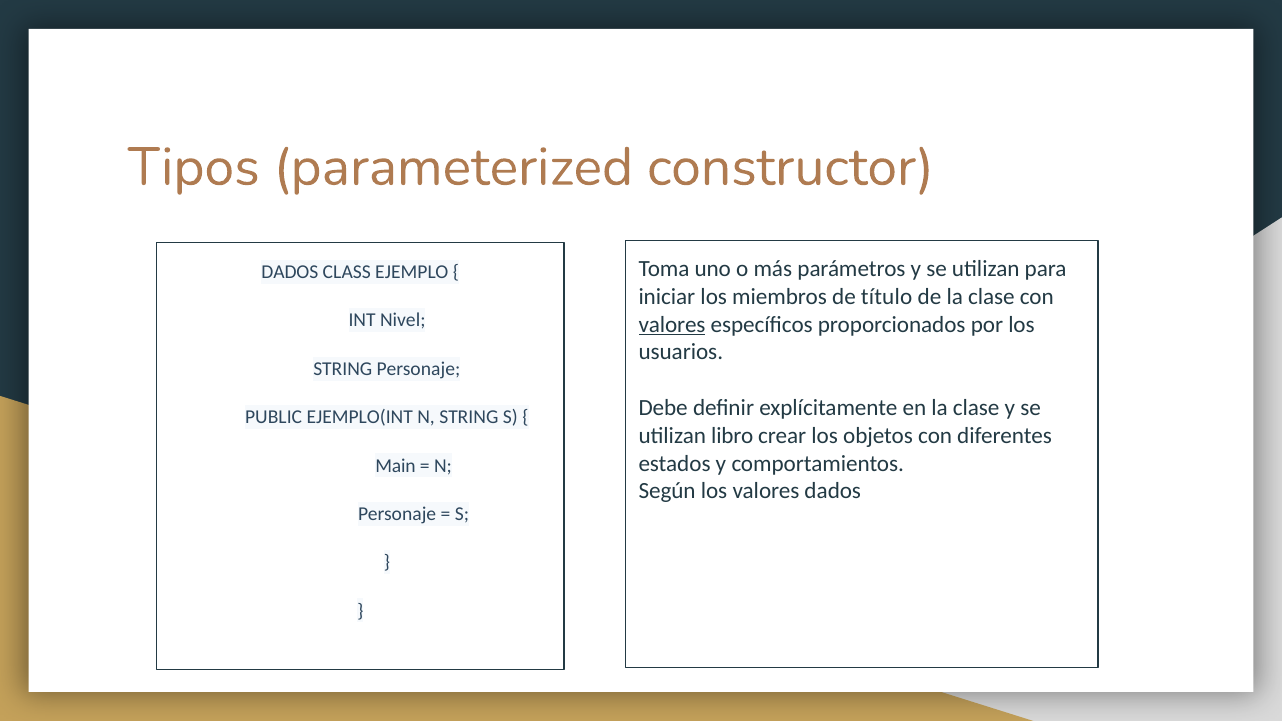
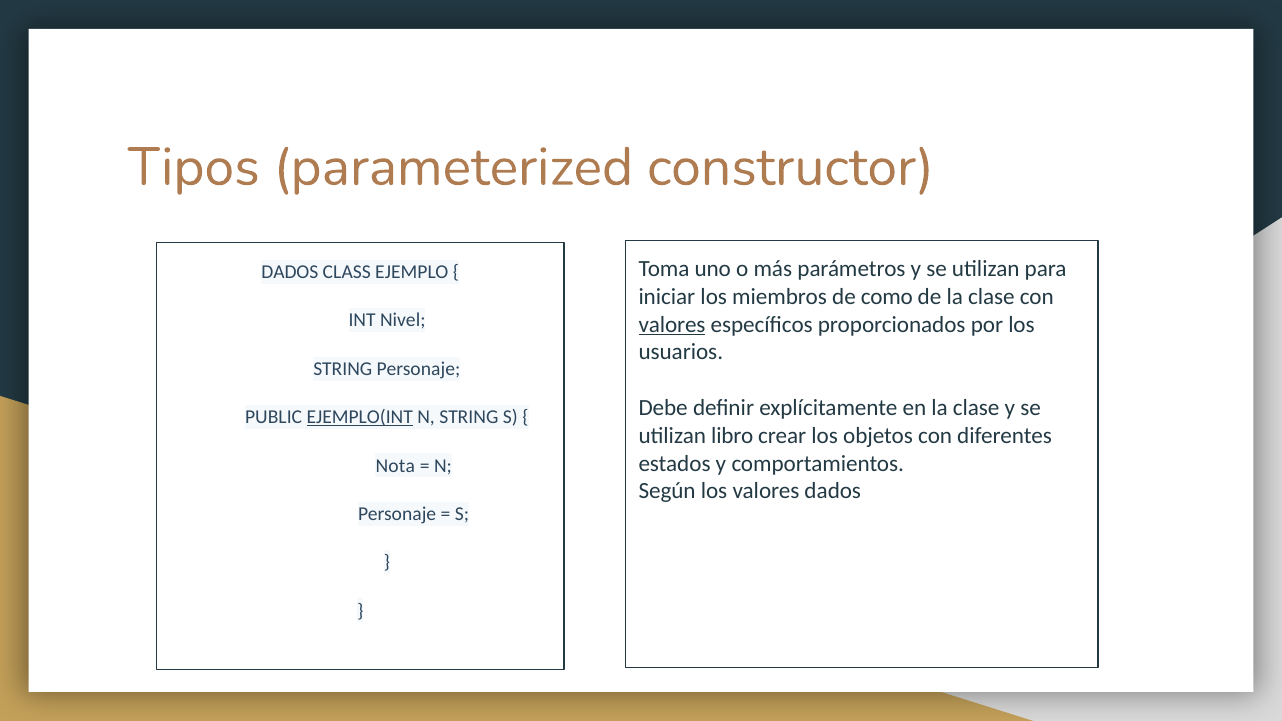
título: título -> como
EJEMPLO(INT underline: none -> present
Main: Main -> Nota
